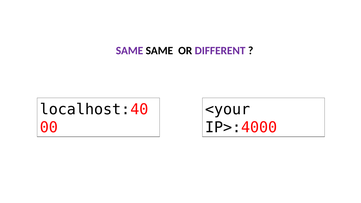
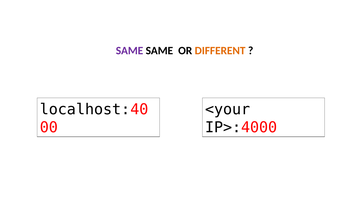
DIFFERENT colour: purple -> orange
